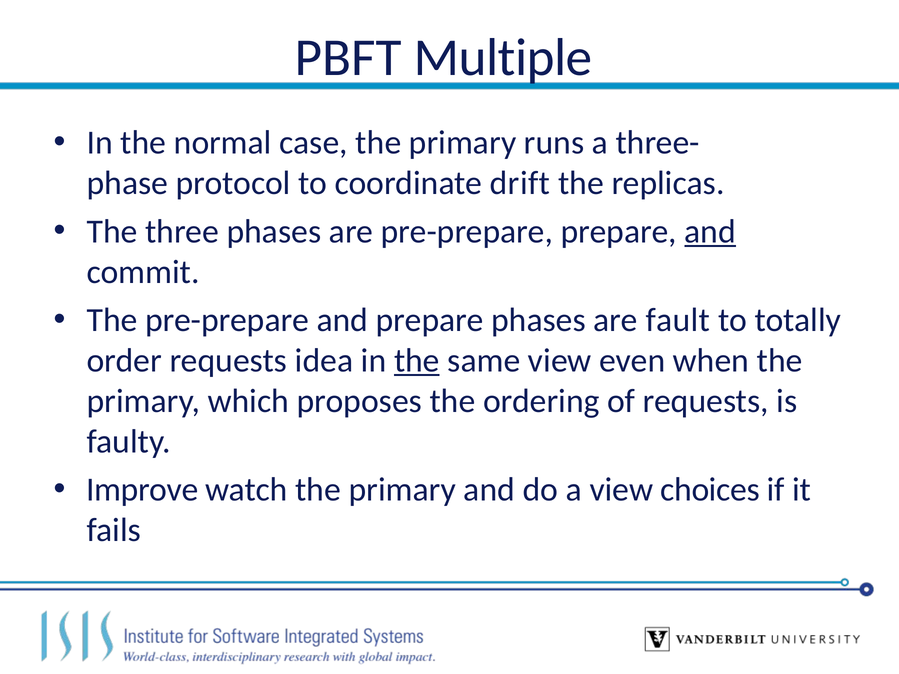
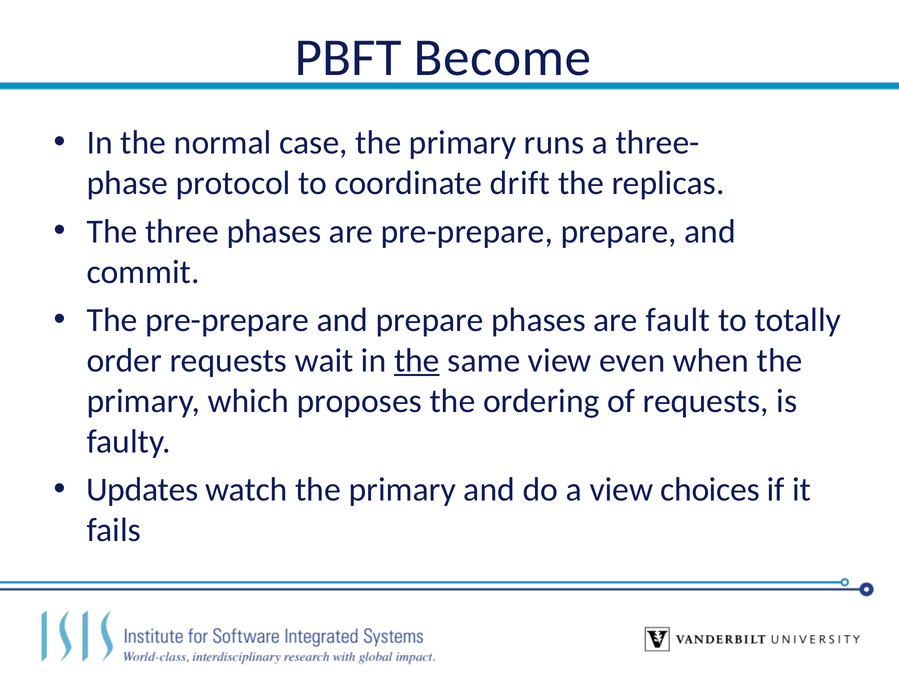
Multiple: Multiple -> Become
and at (710, 232) underline: present -> none
idea: idea -> wait
Improve: Improve -> Updates
